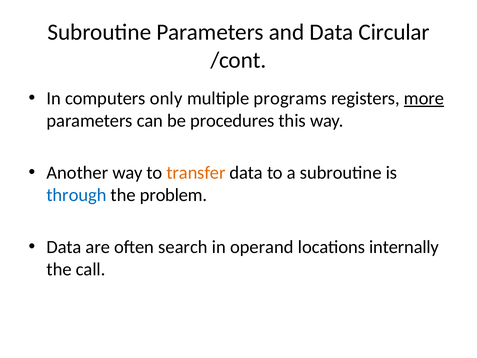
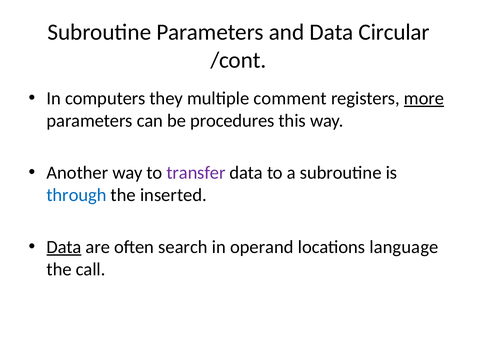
only: only -> they
programs: programs -> comment
transfer colour: orange -> purple
problem: problem -> inserted
Data at (64, 247) underline: none -> present
internally: internally -> language
